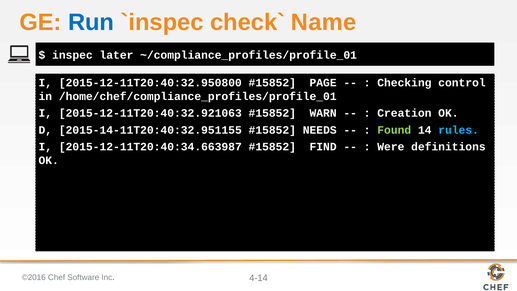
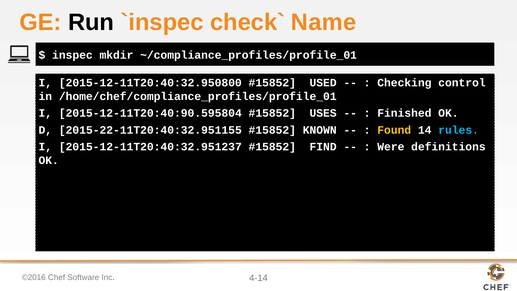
Run colour: blue -> black
later: later -> mkdir
PAGE: PAGE -> USED
2015-12-11T20:40:32.921063: 2015-12-11T20:40:32.921063 -> 2015-12-11T20:40:90.595804
WARN: WARN -> USES
Creation: Creation -> Finished
2015-14-11T20:40:32.951155: 2015-14-11T20:40:32.951155 -> 2015-22-11T20:40:32.951155
NEEDS: NEEDS -> KNOWN
Found colour: light green -> yellow
2015-12-11T20:40:34.663987: 2015-12-11T20:40:34.663987 -> 2015-12-11T20:40:32.951237
